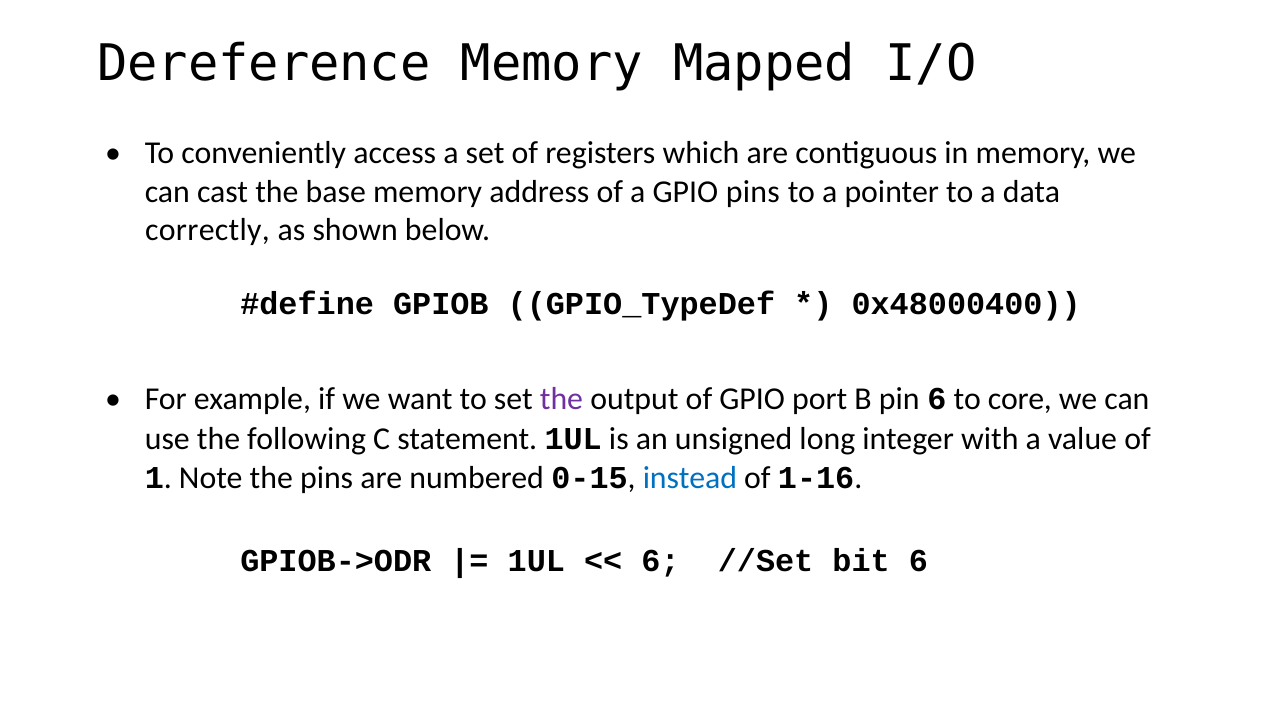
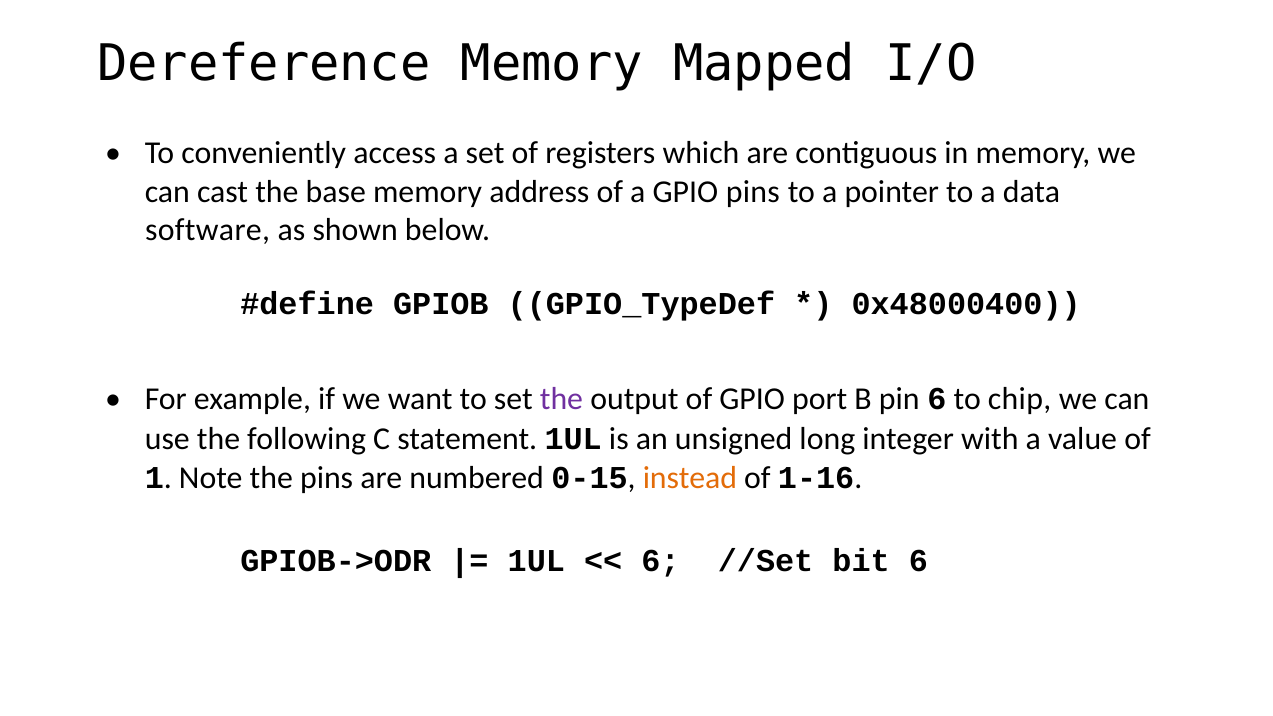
correctly: correctly -> software
core: core -> chip
instead colour: blue -> orange
